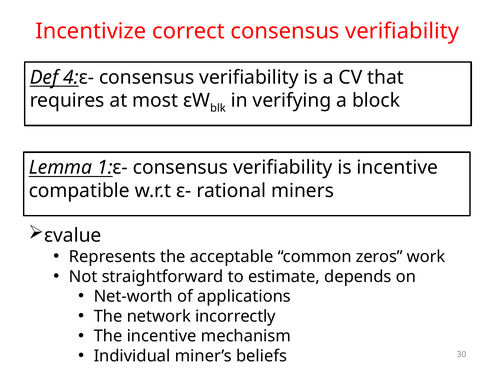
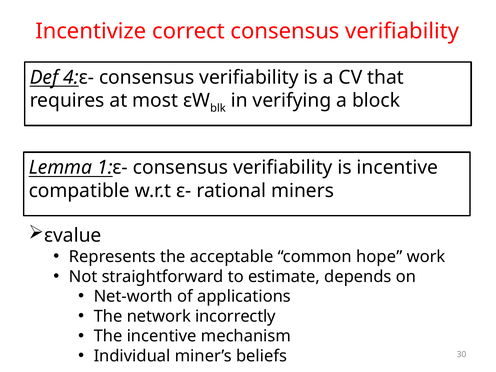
zeros: zeros -> hope
